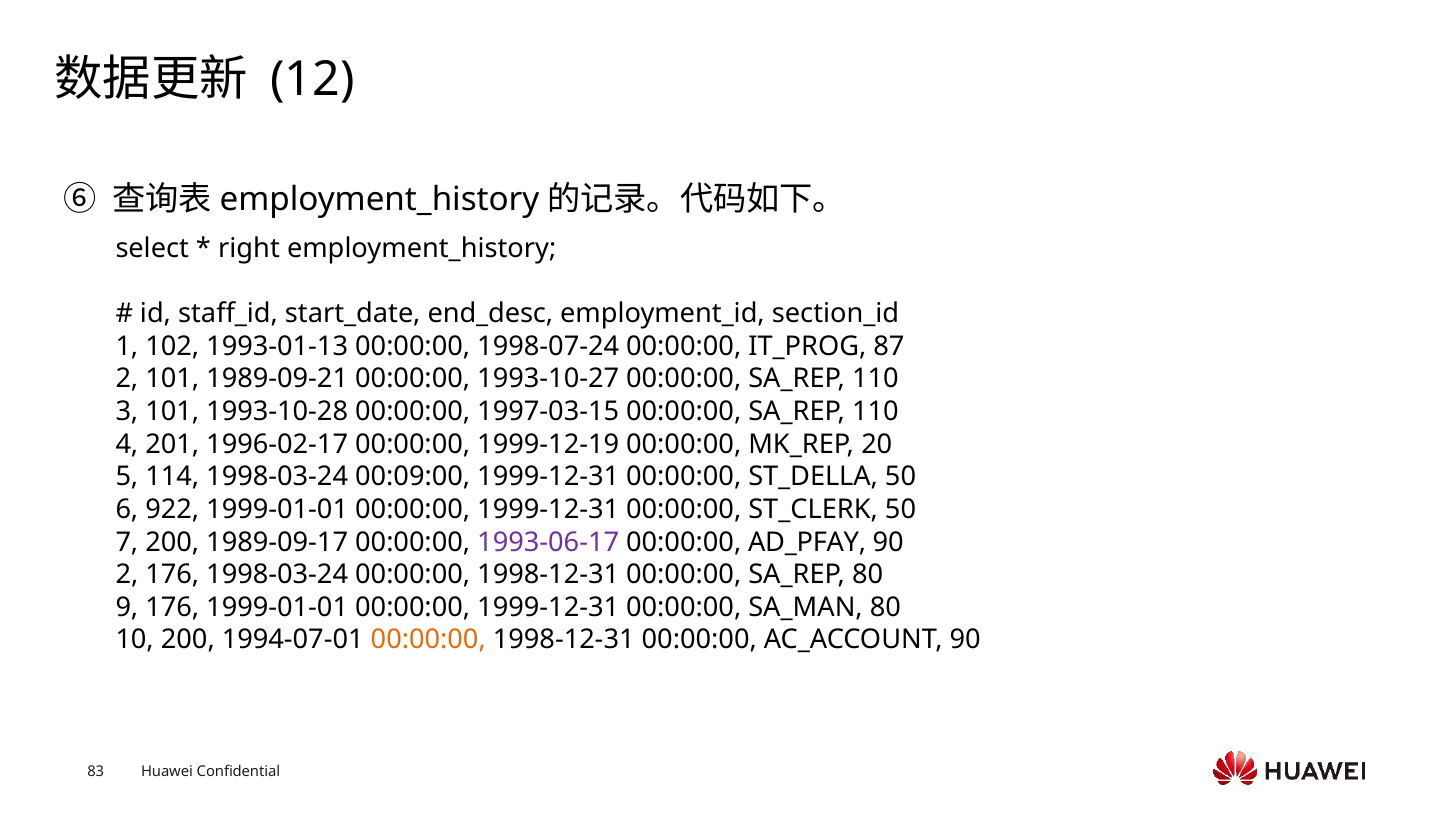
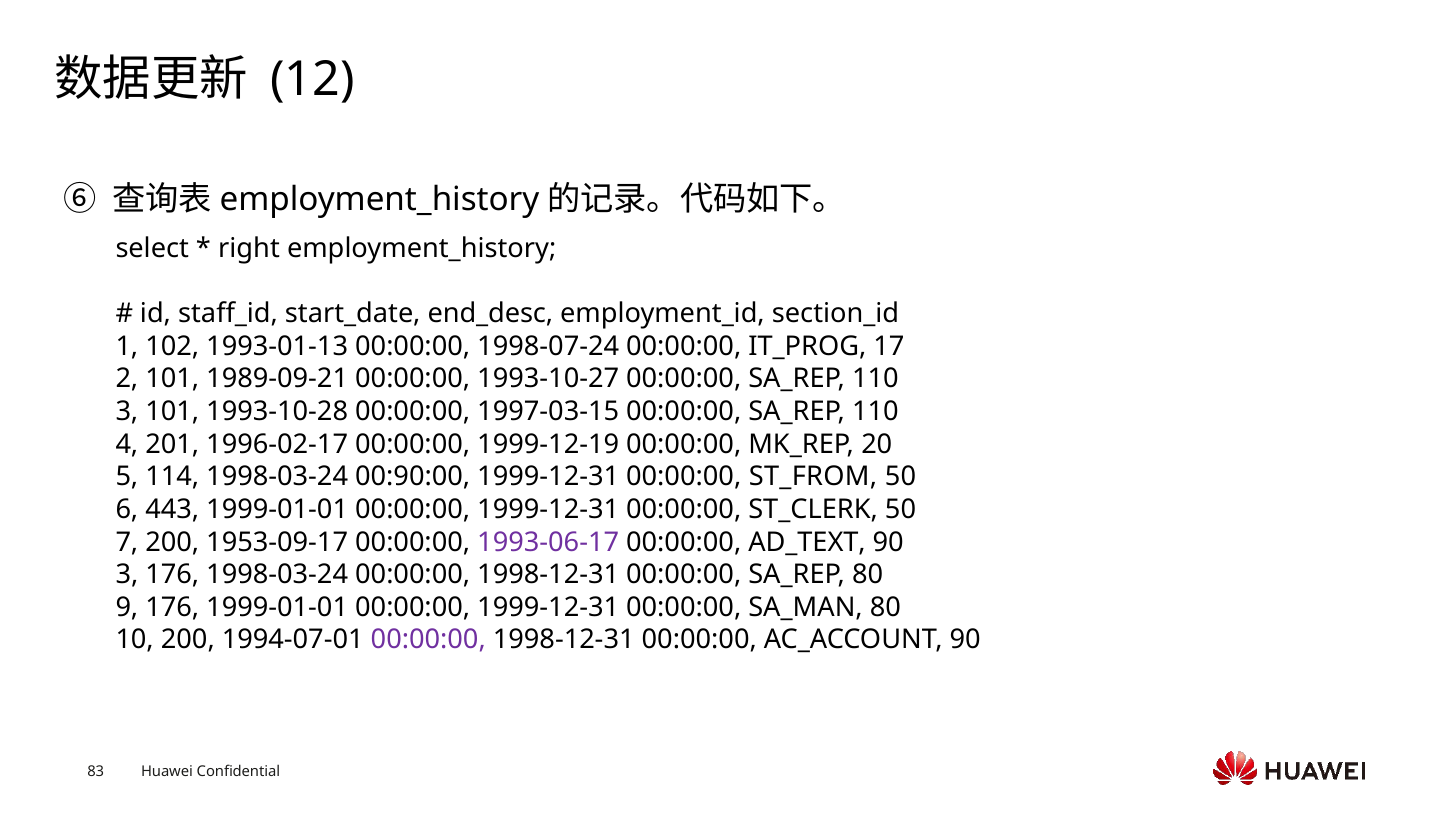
87: 87 -> 17
00:09:00: 00:09:00 -> 00:90:00
ST_DELLA: ST_DELLA -> ST_FROM
922: 922 -> 443
1989-09-17: 1989-09-17 -> 1953-09-17
AD_PFAY: AD_PFAY -> AD_TEXT
2 at (127, 575): 2 -> 3
00:00:00 at (428, 640) colour: orange -> purple
